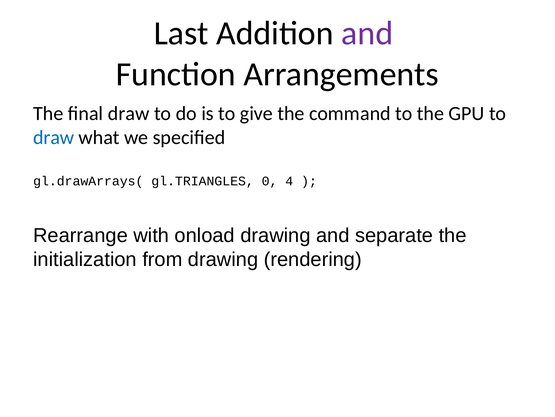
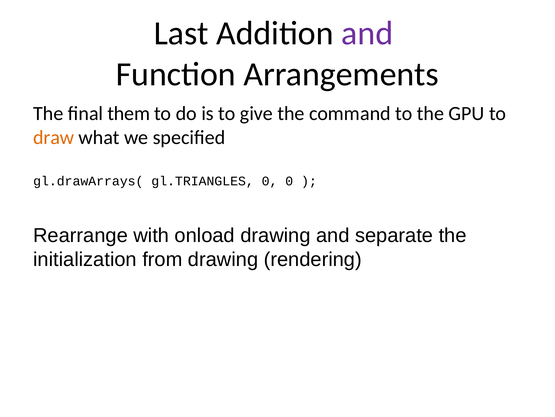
final draw: draw -> them
draw at (54, 137) colour: blue -> orange
0 4: 4 -> 0
